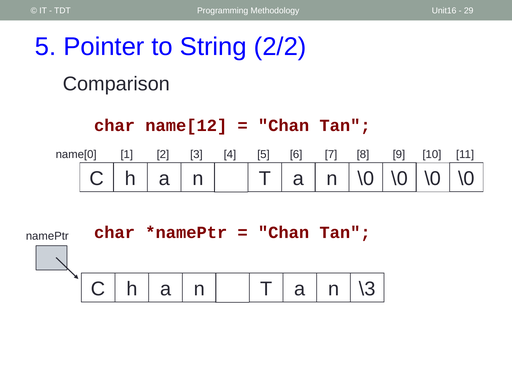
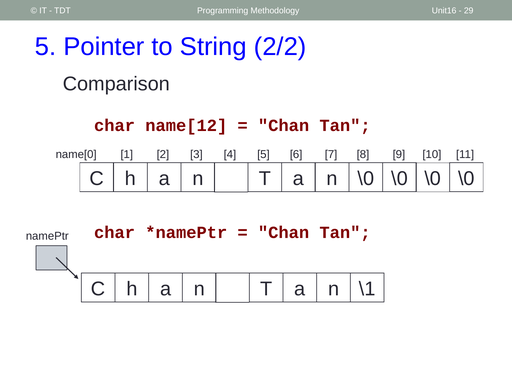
\3: \3 -> \1
